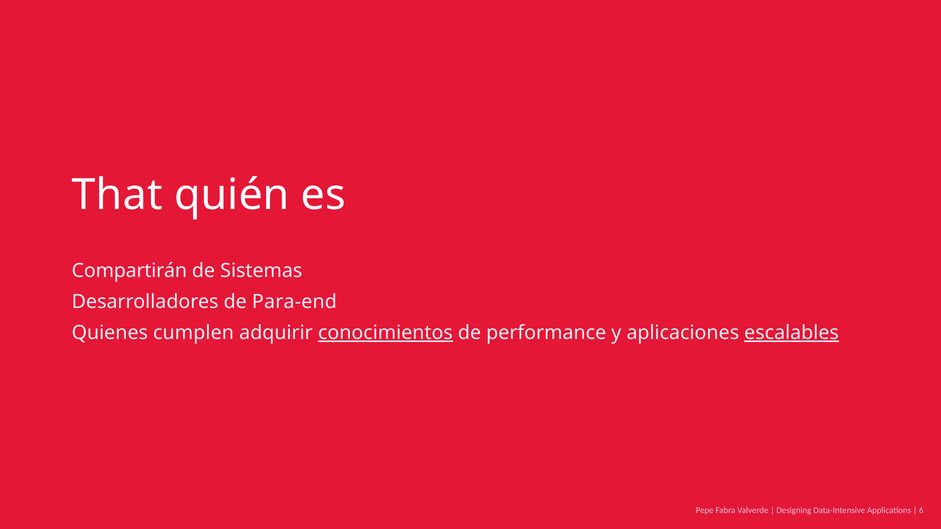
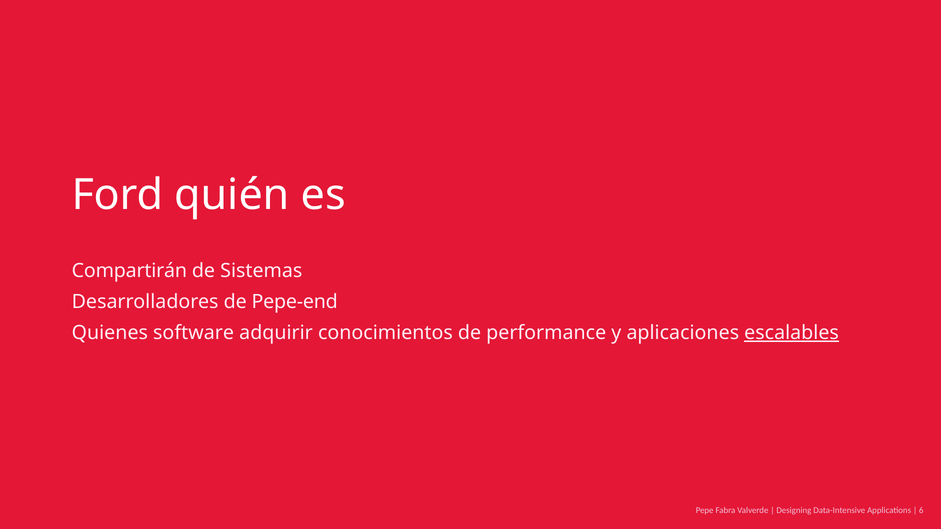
That: That -> Ford
Para-end: Para-end -> Pepe-end
cumplen: cumplen -> software
conocimientos underline: present -> none
